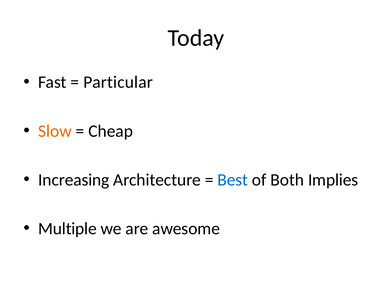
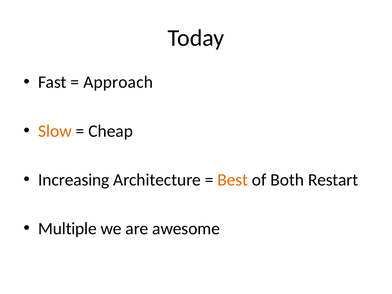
Particular: Particular -> Approach
Best colour: blue -> orange
Implies: Implies -> Restart
